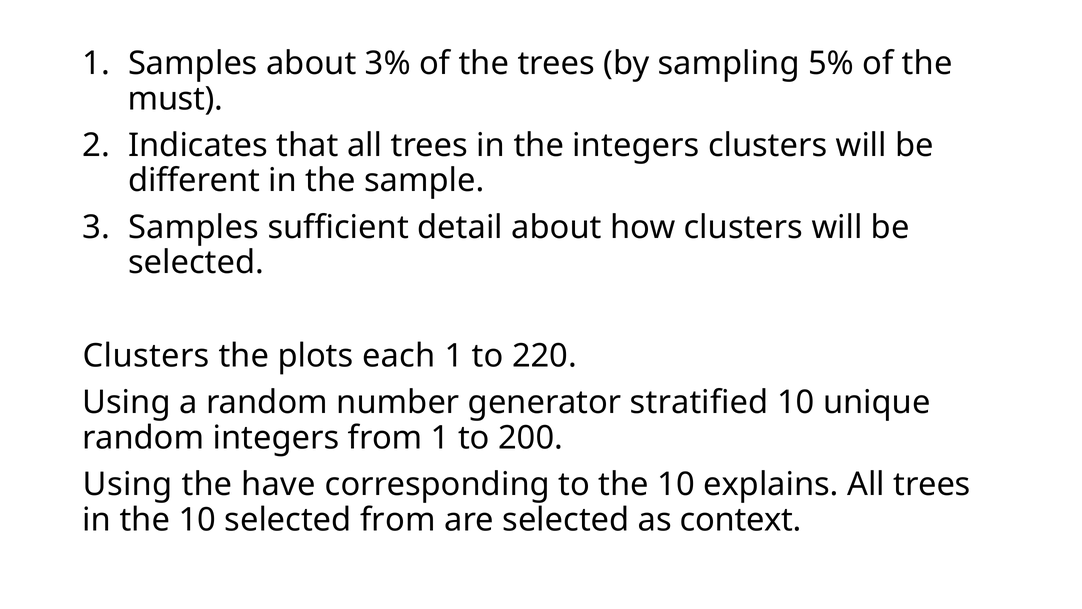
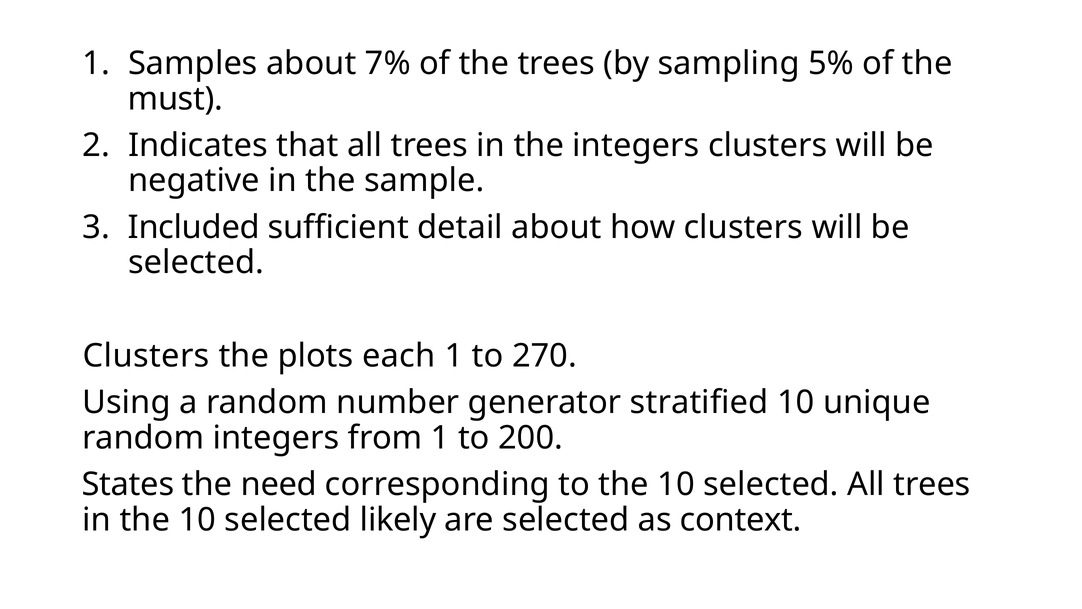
3%: 3% -> 7%
different: different -> negative
Samples at (194, 227): Samples -> Included
220: 220 -> 270
Using at (128, 484): Using -> States
have: have -> need
to the 10 explains: explains -> selected
selected from: from -> likely
